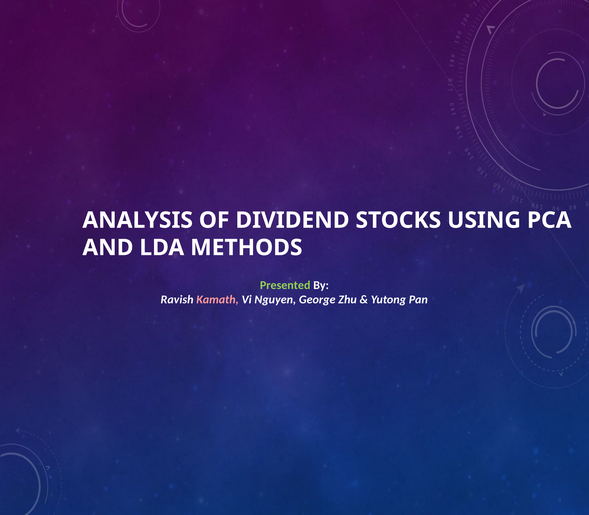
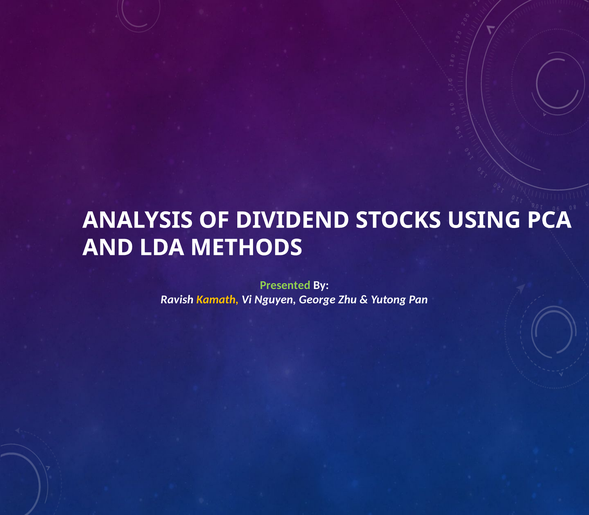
Kamath colour: pink -> yellow
